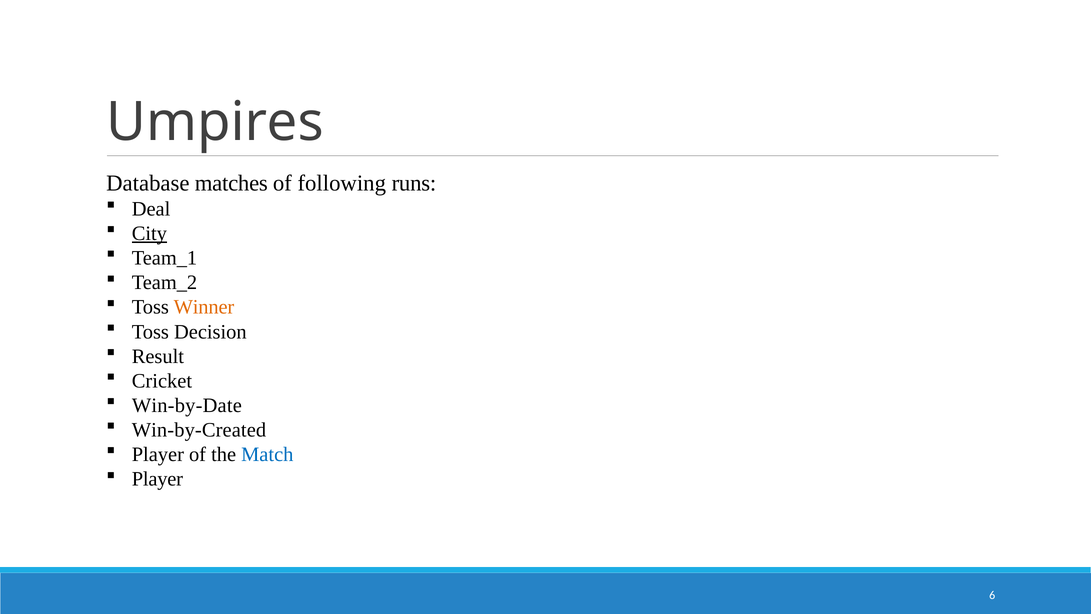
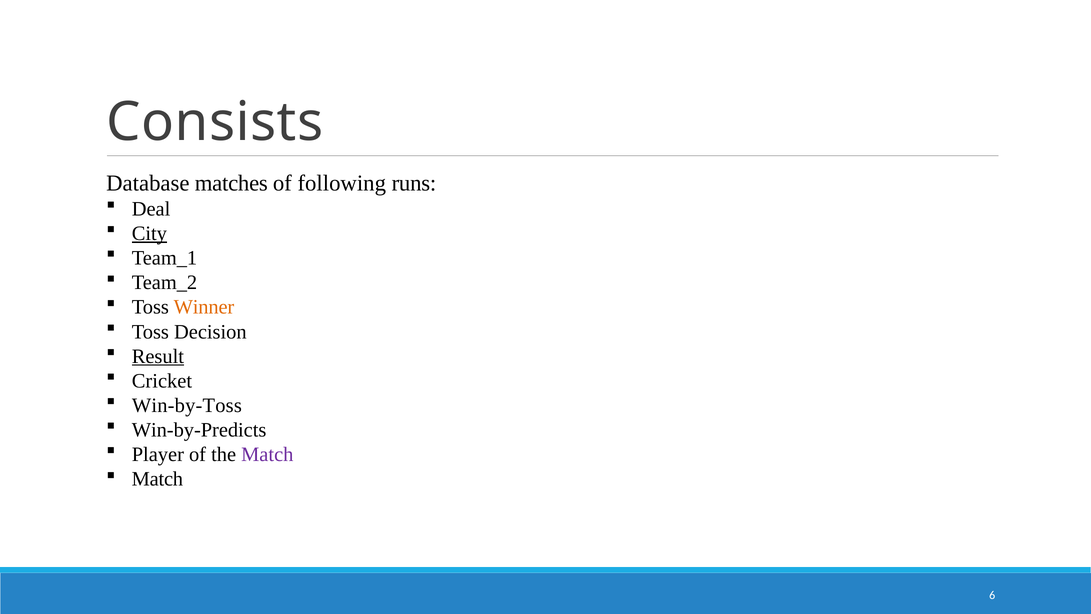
Umpires: Umpires -> Consists
Result underline: none -> present
Win-by-Date: Win-by-Date -> Win-by-Toss
Win-by-Created: Win-by-Created -> Win-by-Predicts
Match at (267, 454) colour: blue -> purple
Player at (157, 479): Player -> Match
